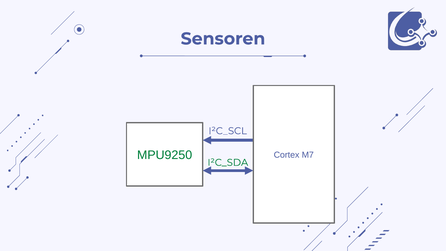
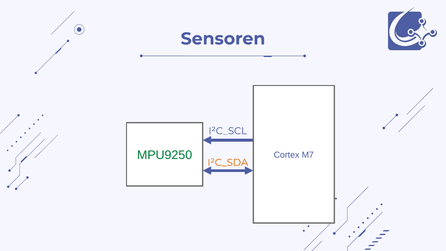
I²C_SDA colour: green -> orange
